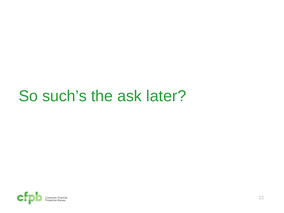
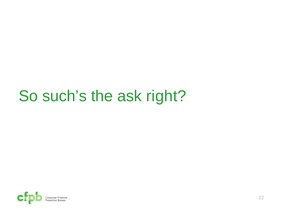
later: later -> right
